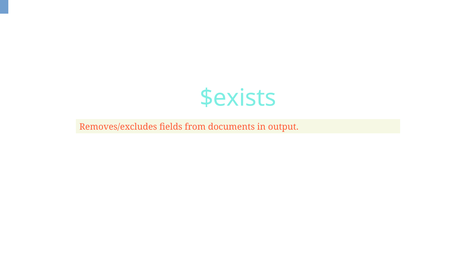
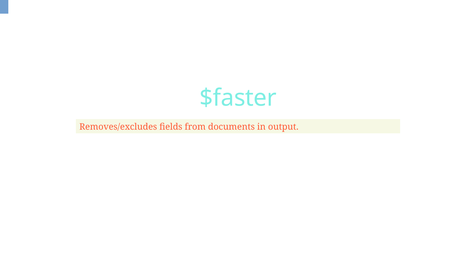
$exists: $exists -> $faster
